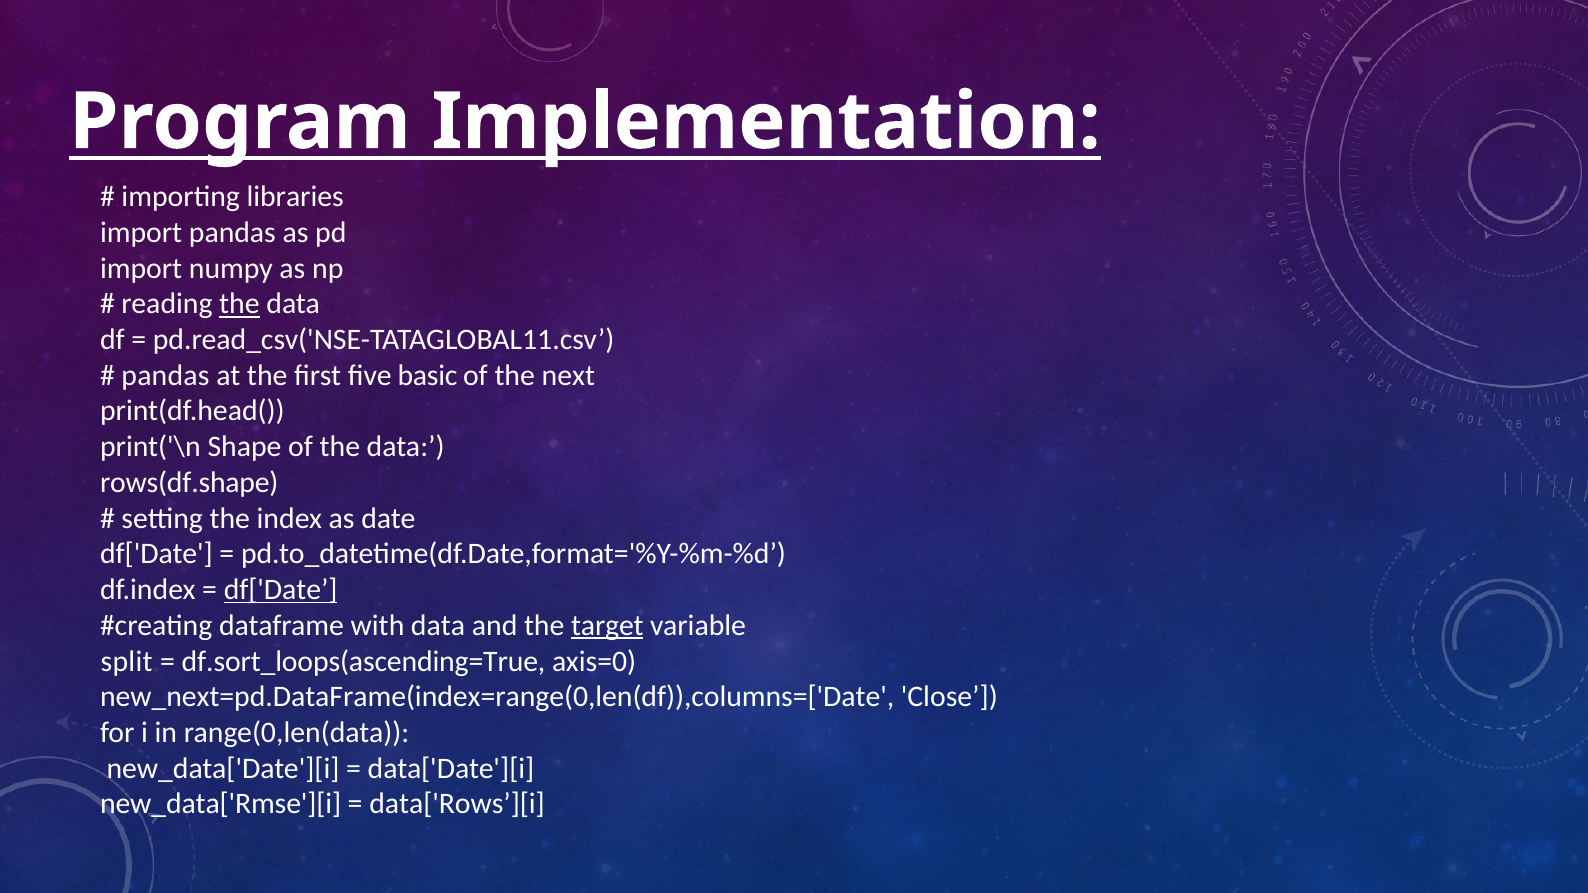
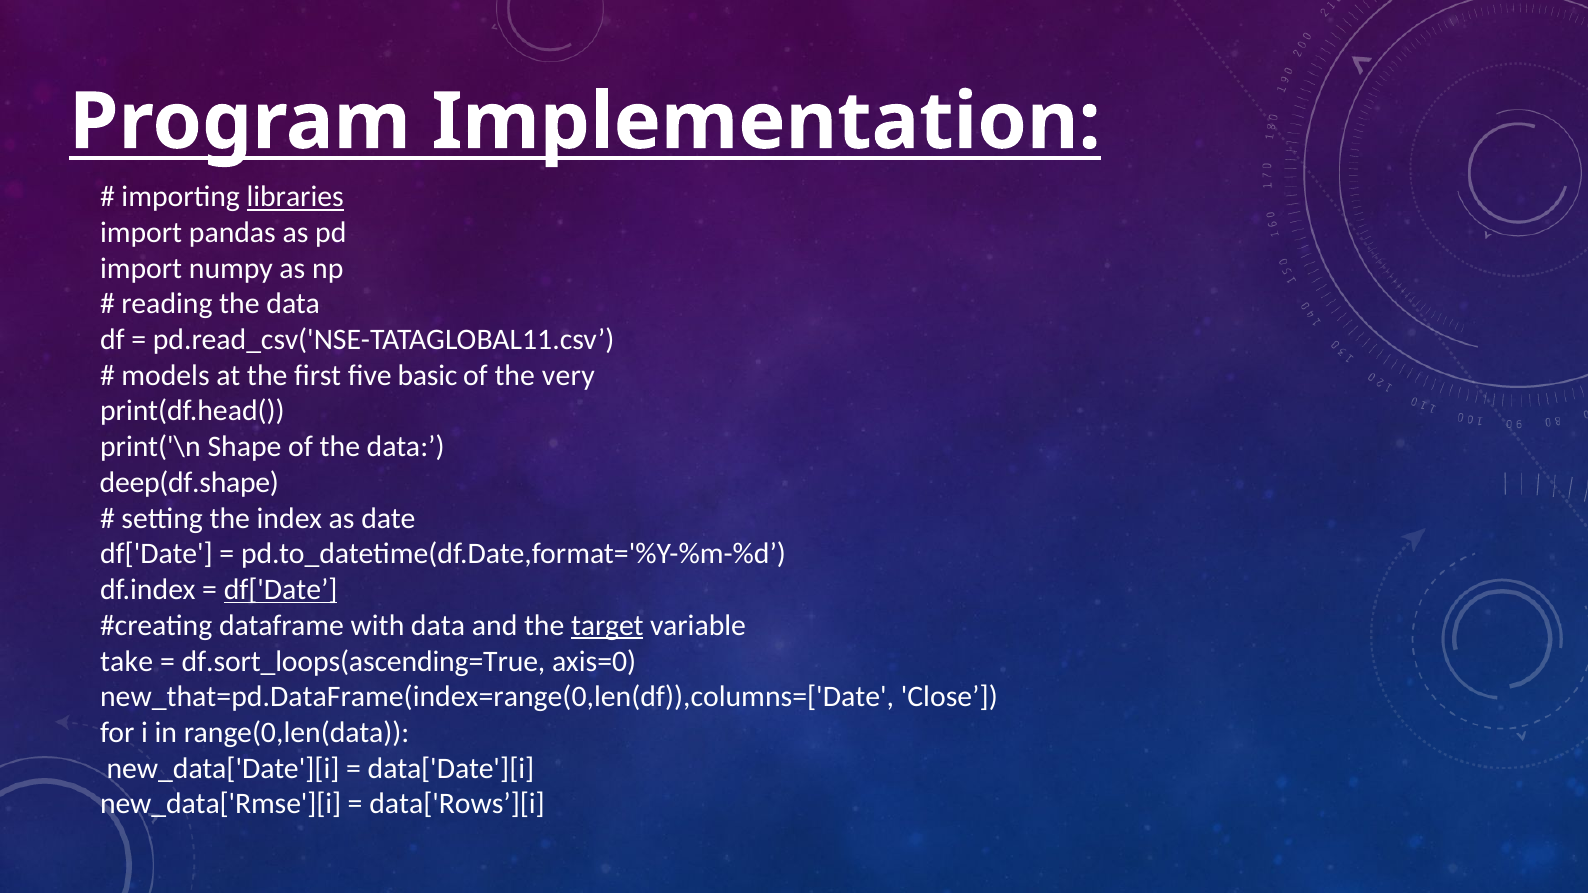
libraries underline: none -> present
the at (239, 304) underline: present -> none
pandas at (165, 376): pandas -> models
next: next -> very
rows(df.shape: rows(df.shape -> deep(df.shape
split: split -> take
new_next=pd.DataFrame(index=range(0,len(df)),columns=['Date: new_next=pd.DataFrame(index=range(0,len(df)),columns=['Date -> new_that=pd.DataFrame(index=range(0,len(df)),columns=['Date
